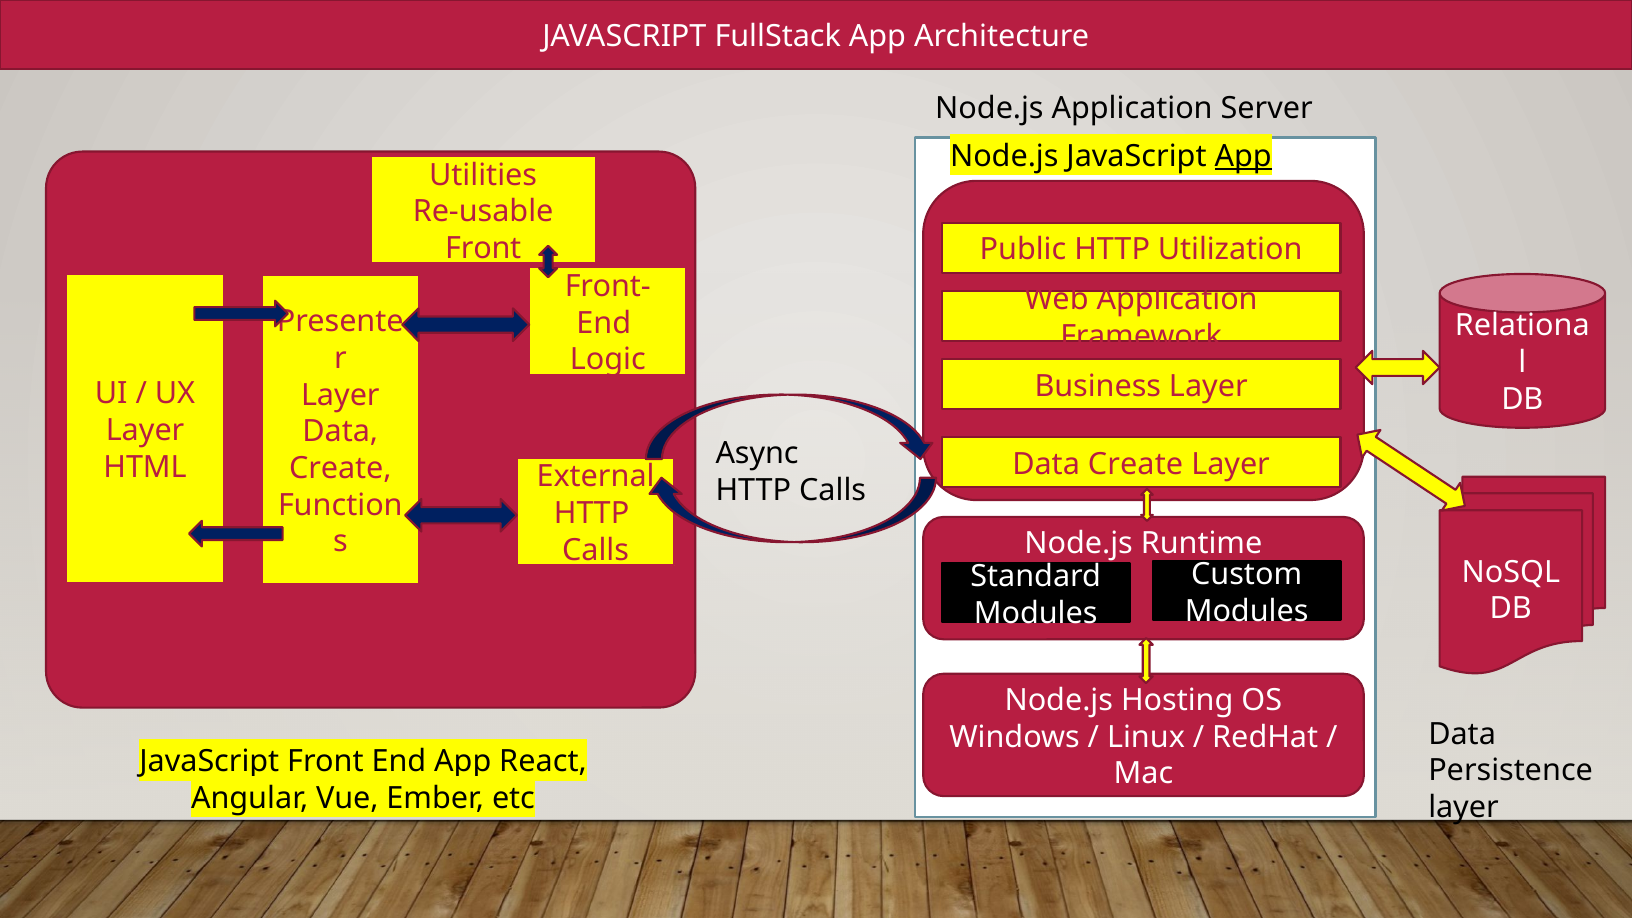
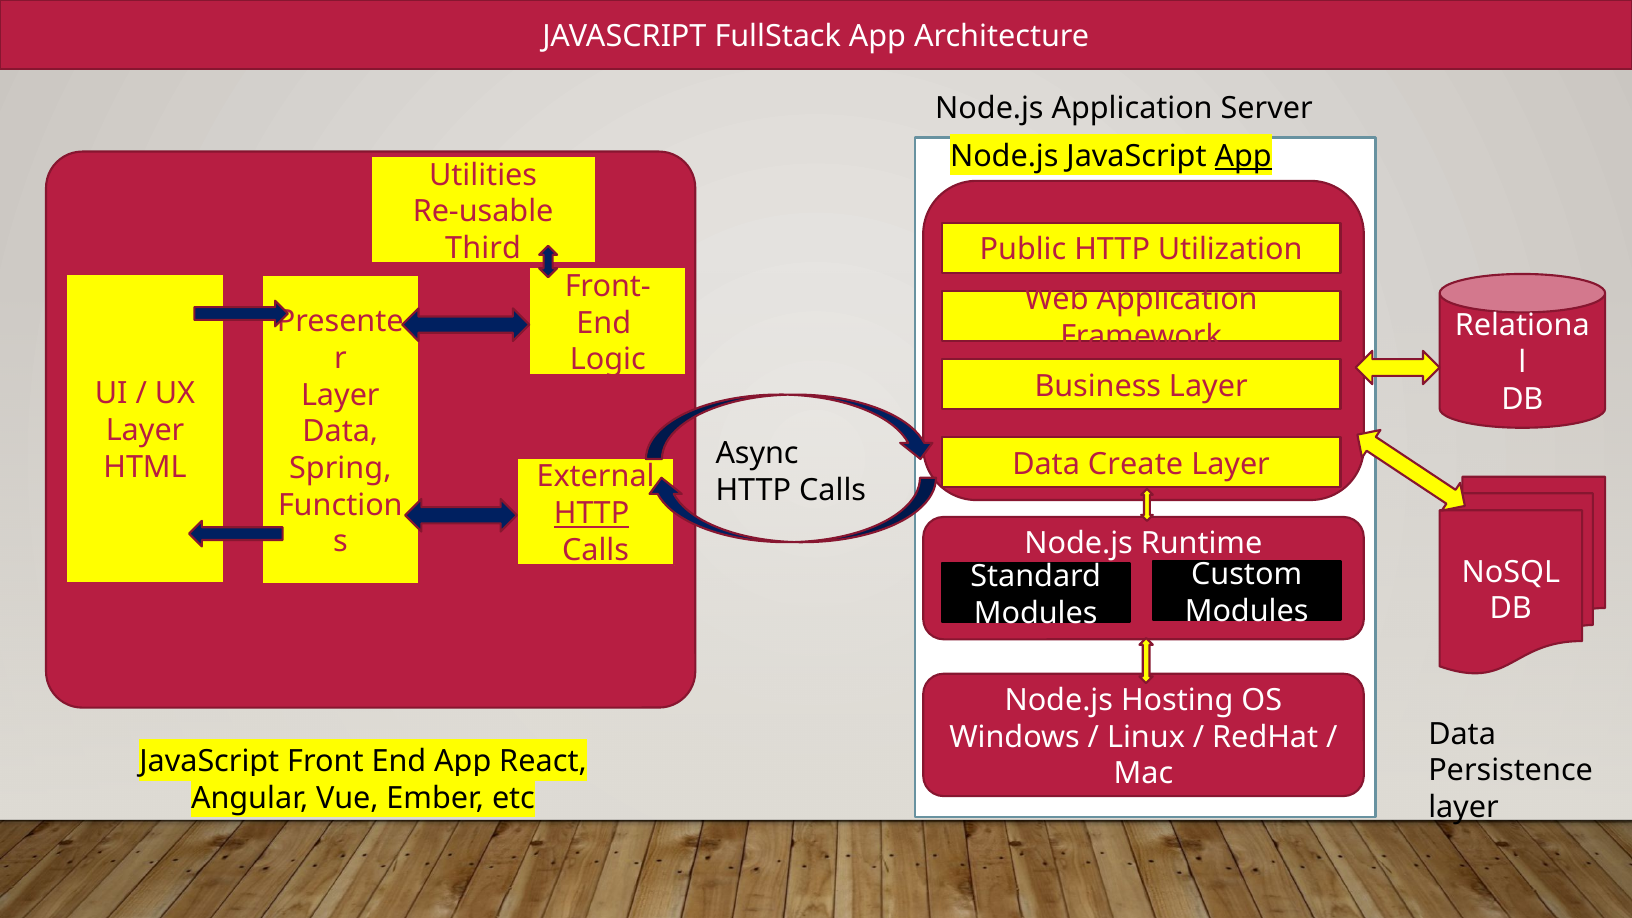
Front at (483, 248): Front -> Third
Create at (340, 468): Create -> Spring
HTTP at (592, 514) underline: none -> present
